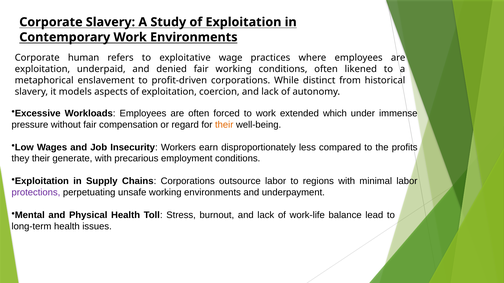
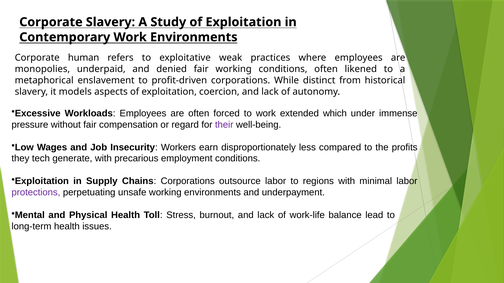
wage: wage -> weak
exploitation at (42, 69): exploitation -> monopolies
their at (224, 125) colour: orange -> purple
they their: their -> tech
